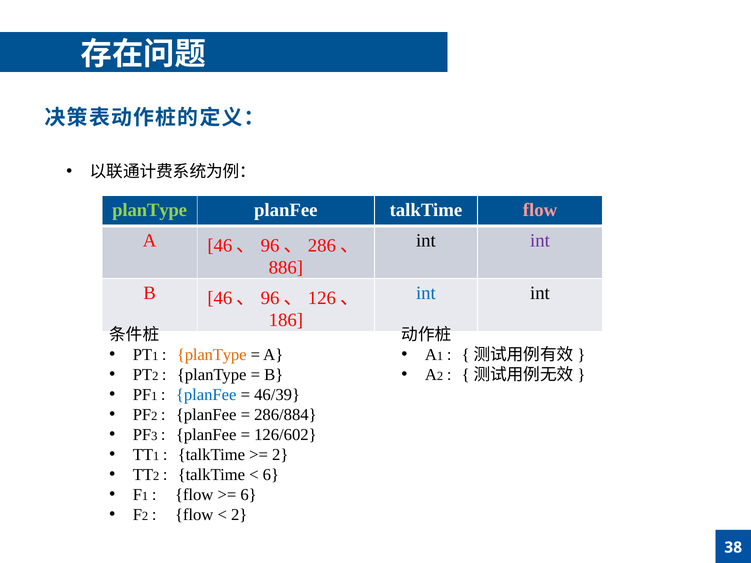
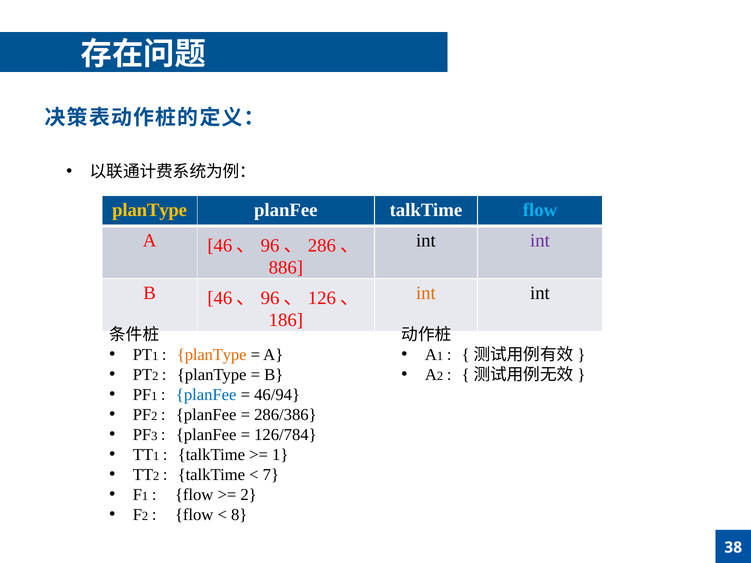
planType at (150, 210) colour: light green -> yellow
flow at (540, 210) colour: pink -> light blue
int at (426, 293) colour: blue -> orange
46/39: 46/39 -> 46/94
286/884: 286/884 -> 286/386
126/602: 126/602 -> 126/784
2 at (280, 455): 2 -> 1
6 at (271, 475): 6 -> 7
6 at (249, 495): 6 -> 2
2 at (239, 515): 2 -> 8
